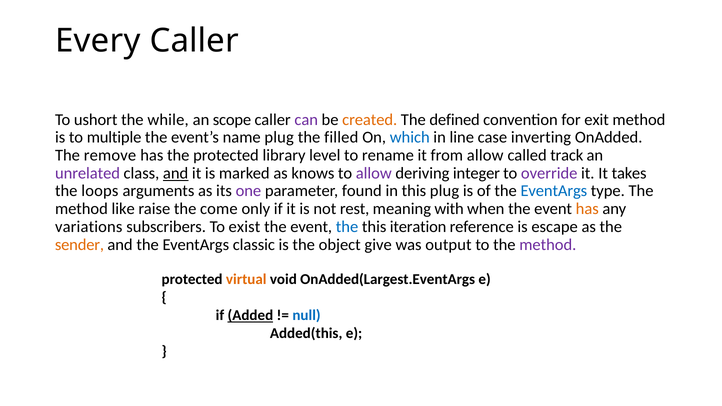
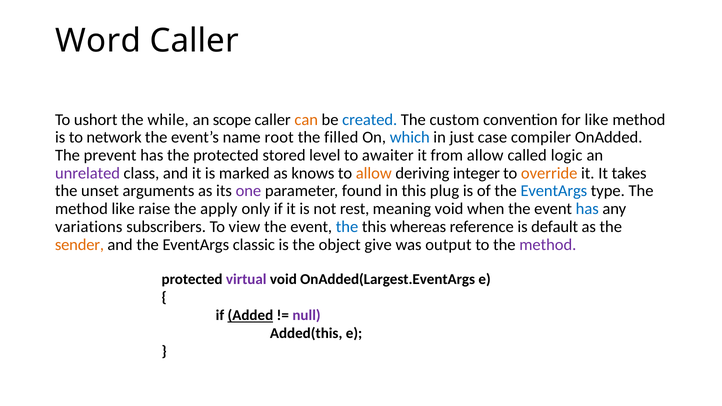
Every: Every -> Word
can colour: purple -> orange
created colour: orange -> blue
defined: defined -> custom
for exit: exit -> like
multiple: multiple -> network
name plug: plug -> root
line: line -> just
inverting: inverting -> compiler
remove: remove -> prevent
library: library -> stored
rename: rename -> awaiter
track: track -> logic
and at (176, 173) underline: present -> none
allow at (374, 173) colour: purple -> orange
override colour: purple -> orange
loops: loops -> unset
come: come -> apply
meaning with: with -> void
has at (587, 209) colour: orange -> blue
exist: exist -> view
iteration: iteration -> whereas
escape: escape -> default
virtual colour: orange -> purple
null colour: blue -> purple
